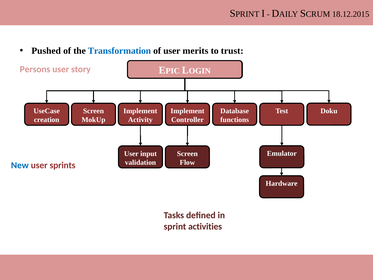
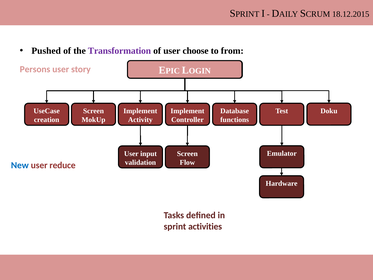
Transformation colour: blue -> purple
merits: merits -> choose
trust: trust -> from
sprints: sprints -> reduce
